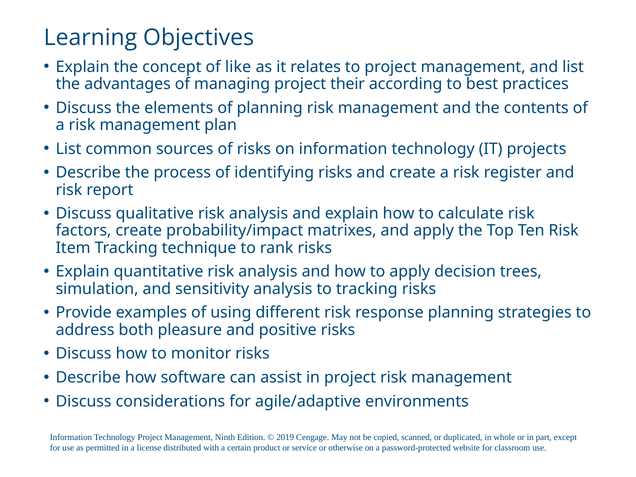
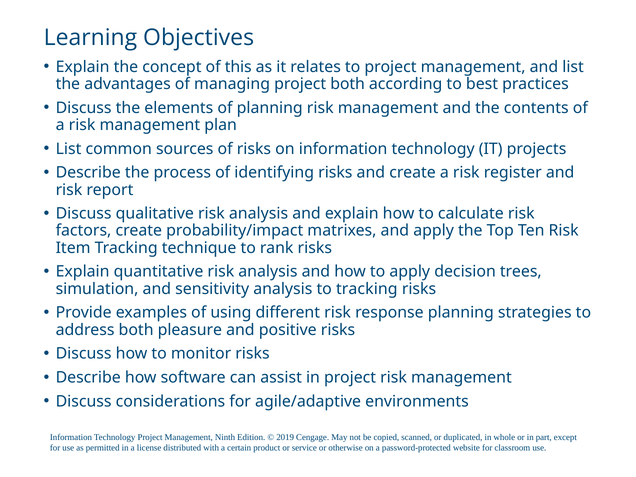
like: like -> this
project their: their -> both
